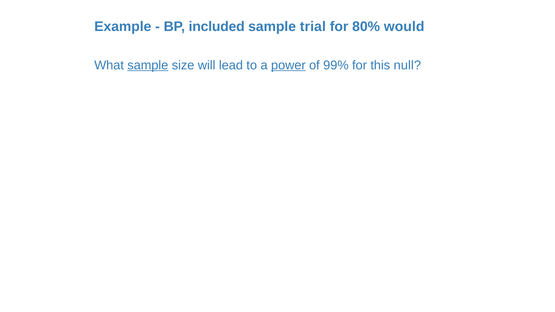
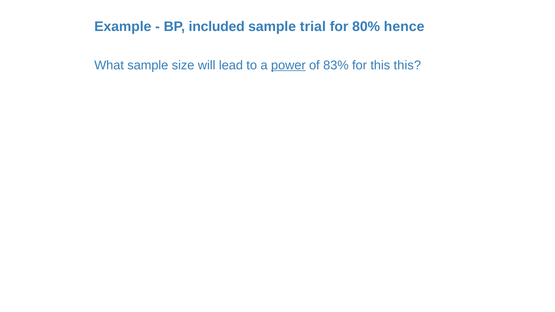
would: would -> hence
sample at (148, 65) underline: present -> none
99%: 99% -> 83%
this null: null -> this
